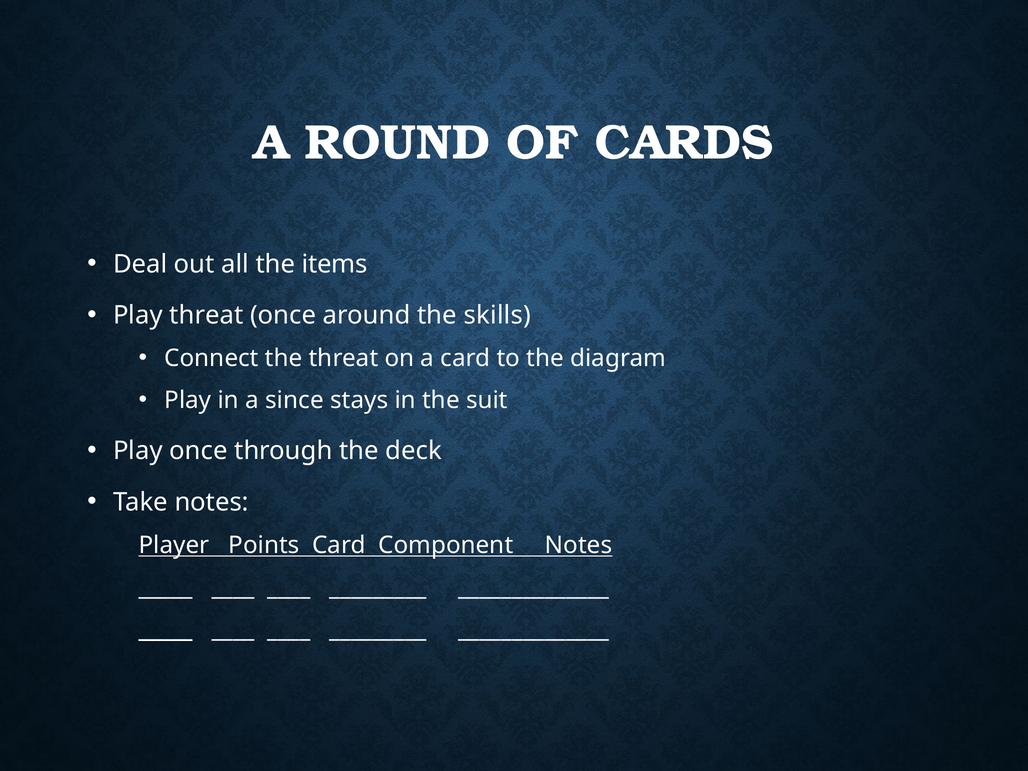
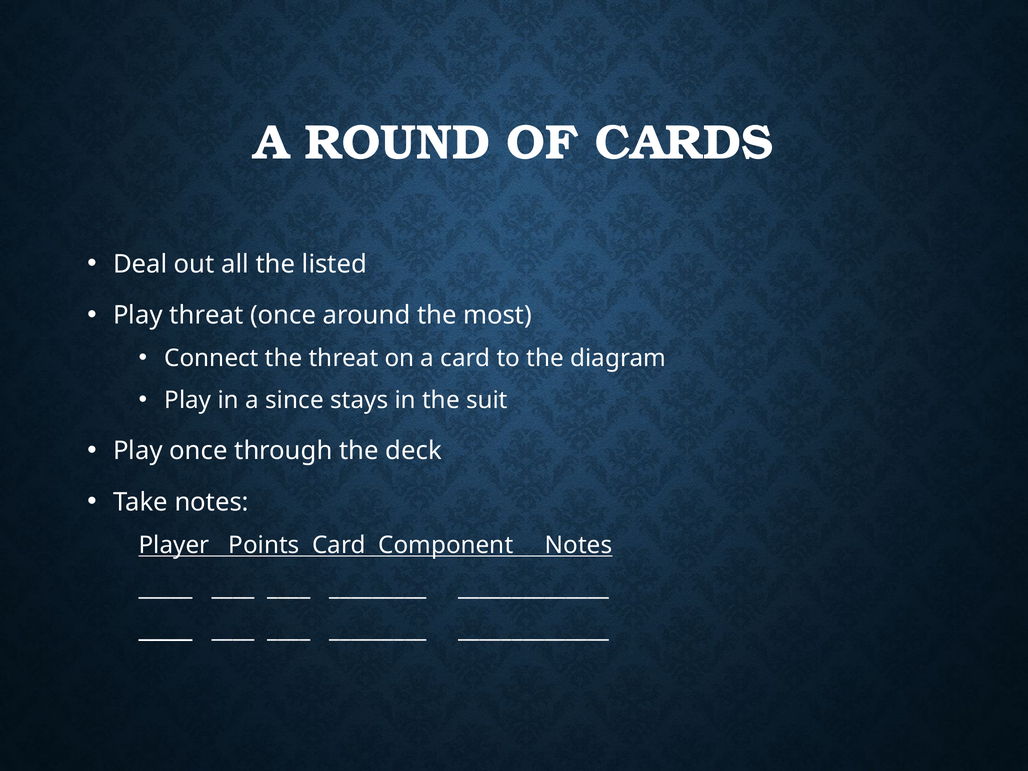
items: items -> listed
skills: skills -> most
